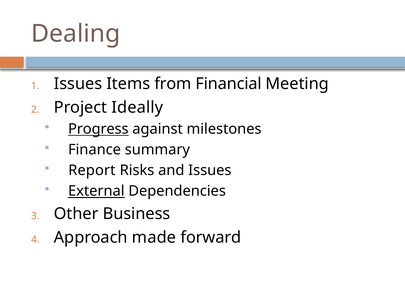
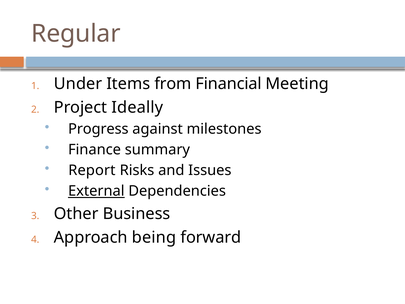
Dealing: Dealing -> Regular
Issues at (78, 84): Issues -> Under
Progress underline: present -> none
made: made -> being
